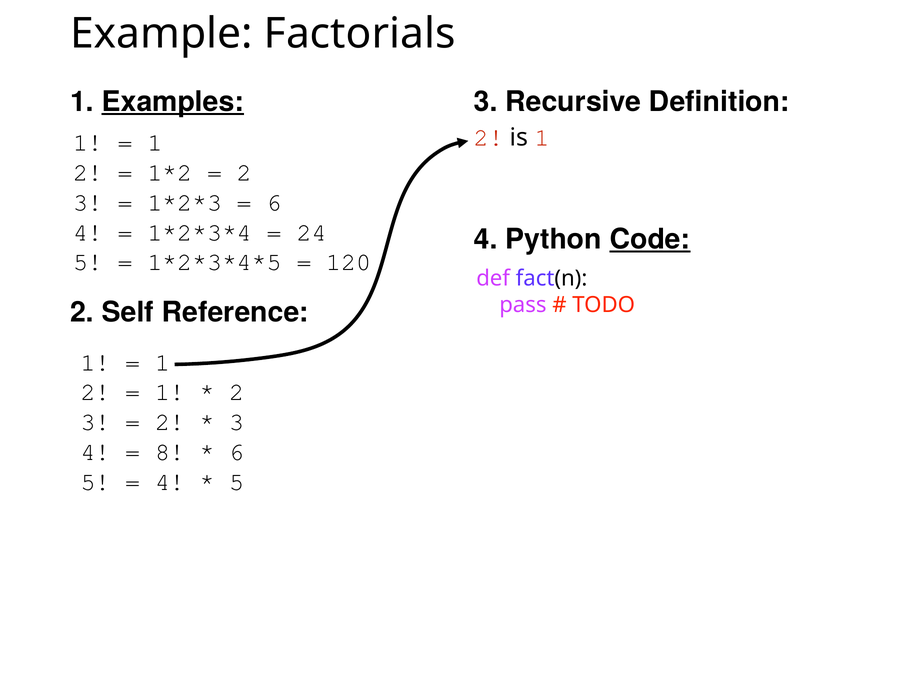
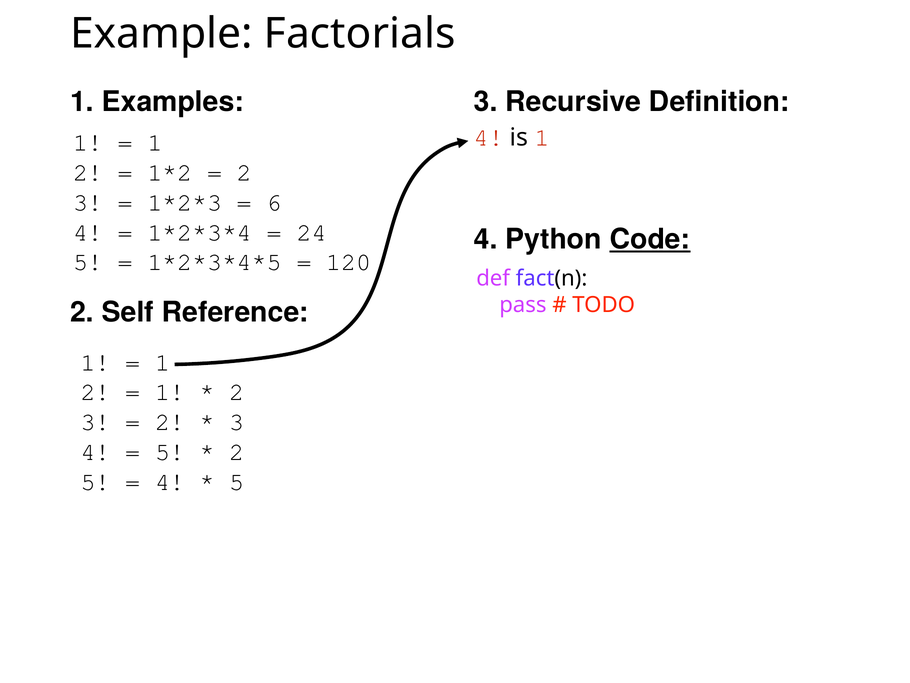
Examples underline: present -> none
2 at (489, 138): 2 -> 4
8 at (170, 452): 8 -> 5
6 at (237, 452): 6 -> 2
